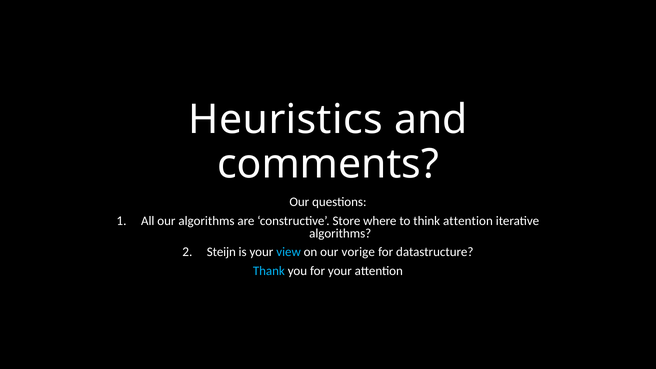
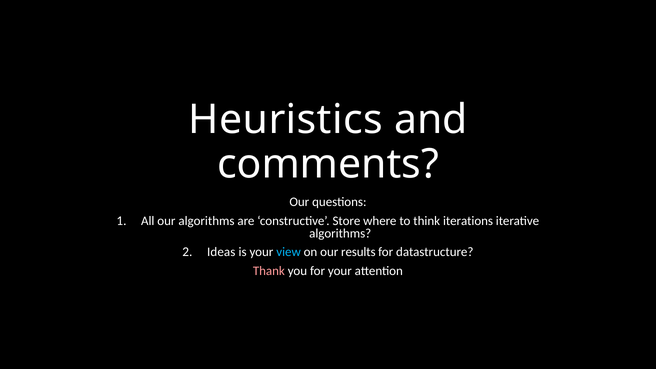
think attention: attention -> iterations
Steijn: Steijn -> Ideas
vorige: vorige -> results
Thank colour: light blue -> pink
